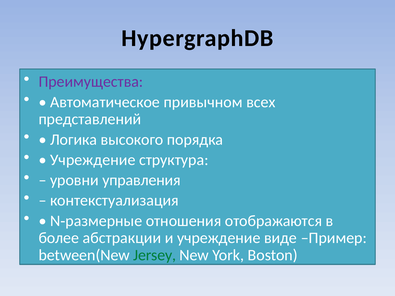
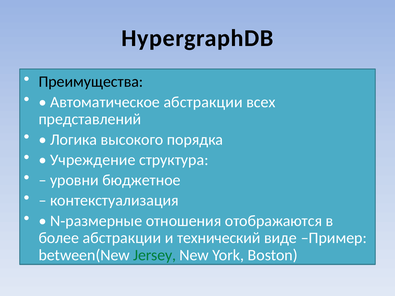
Преимущества colour: purple -> black
Автоматическое привычном: привычном -> абстракции
управления: управления -> бюджетное
и учреждение: учреждение -> технический
